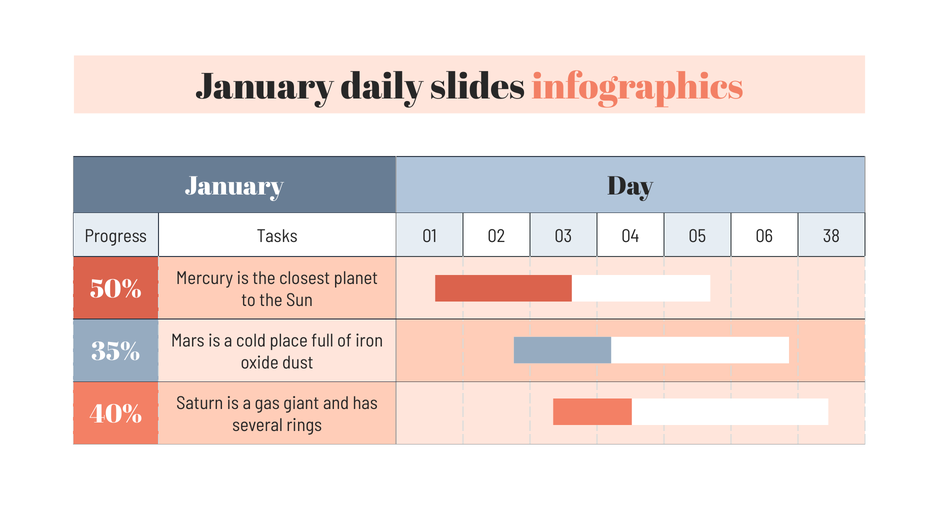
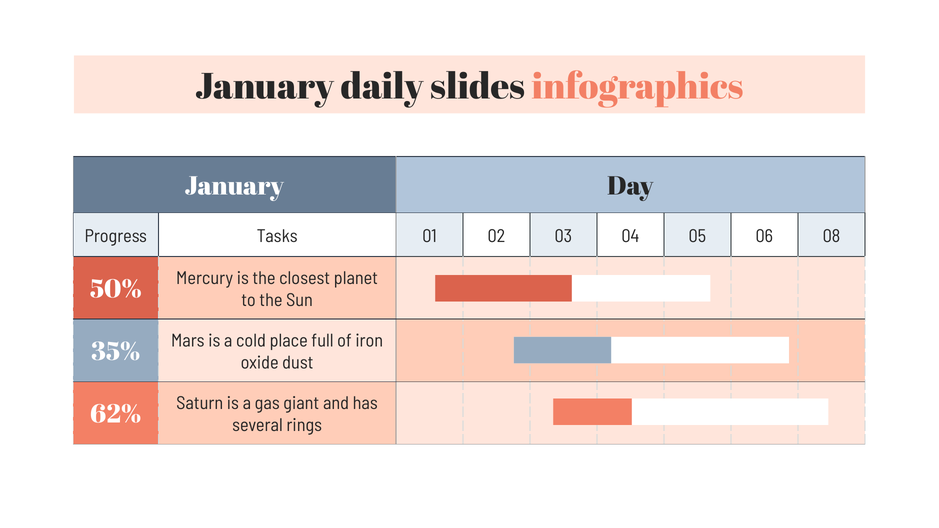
38: 38 -> 08
40%: 40% -> 62%
